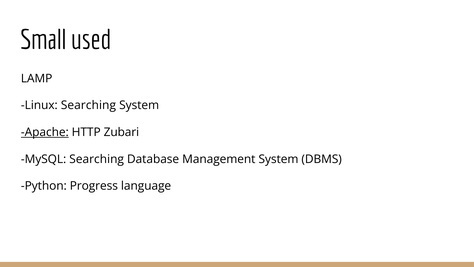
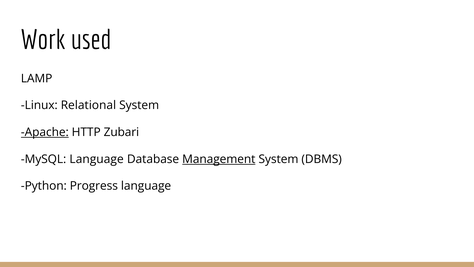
Small: Small -> Work
Linux Searching: Searching -> Relational
MySQL Searching: Searching -> Language
Management underline: none -> present
